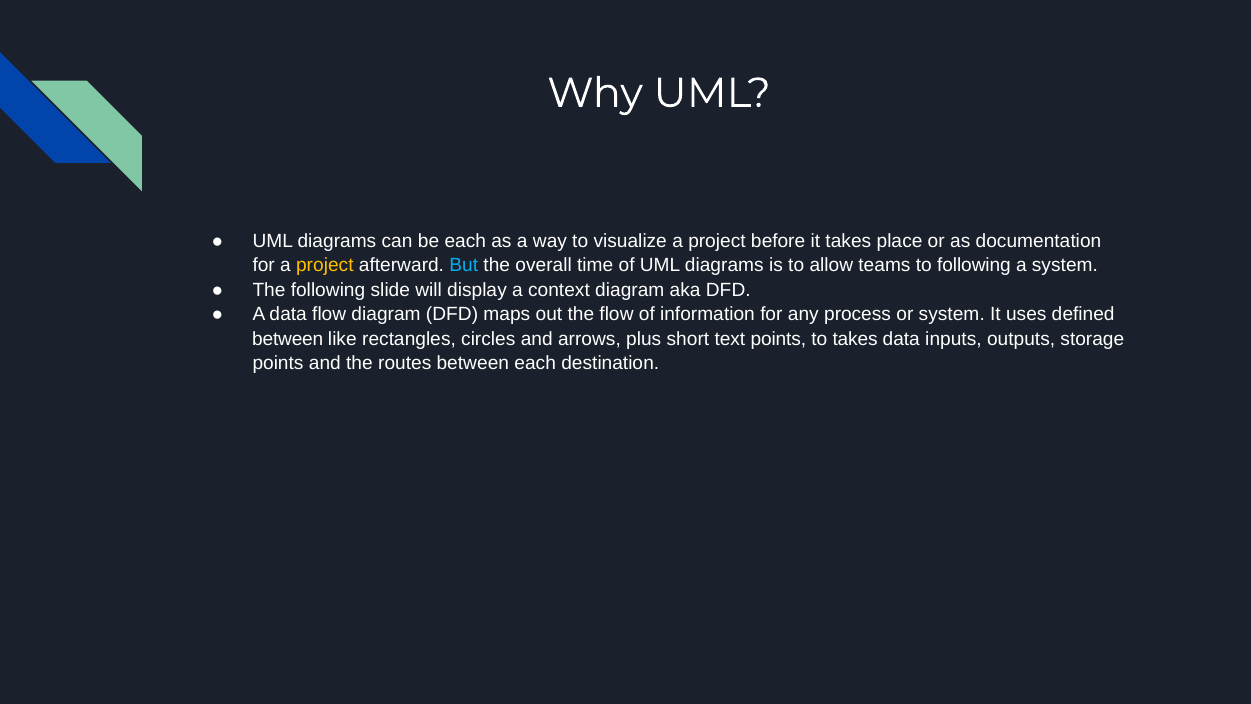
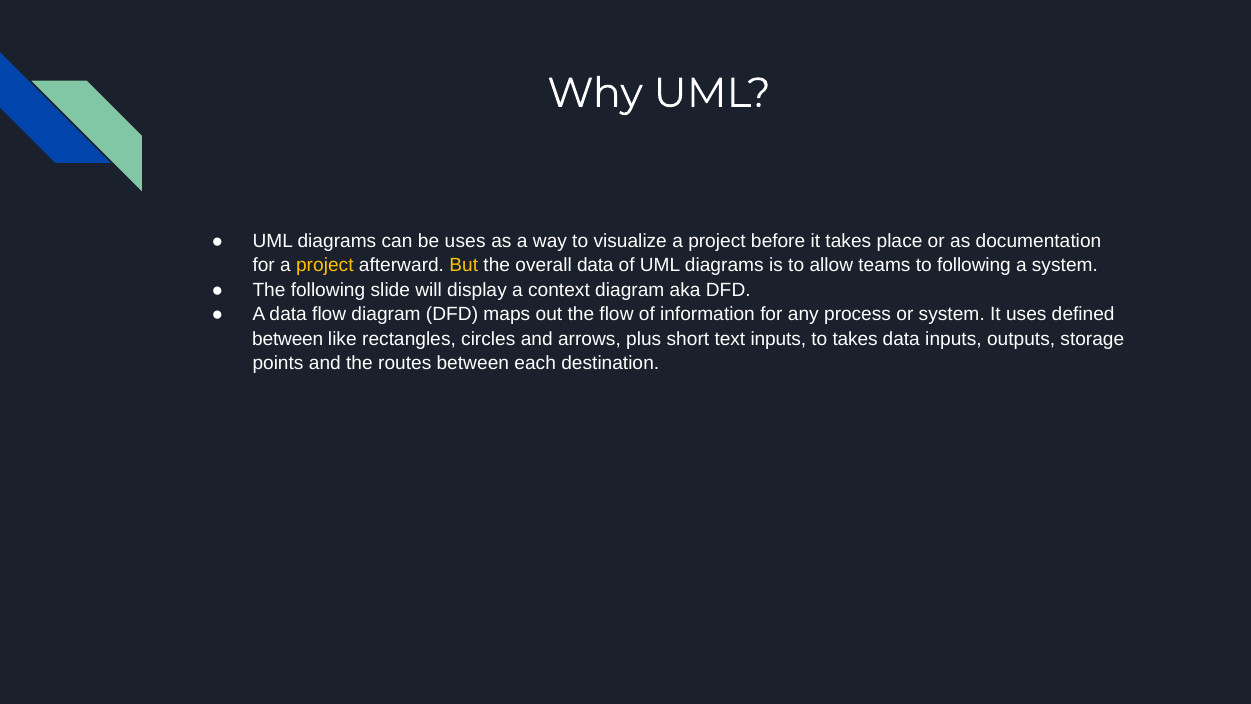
be each: each -> uses
But colour: light blue -> yellow
overall time: time -> data
text points: points -> inputs
